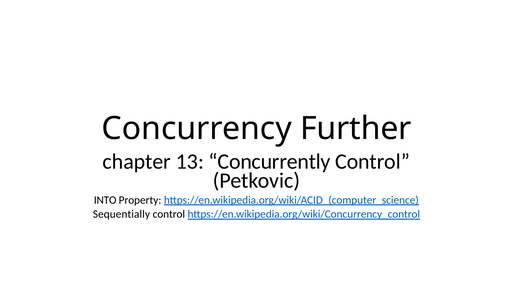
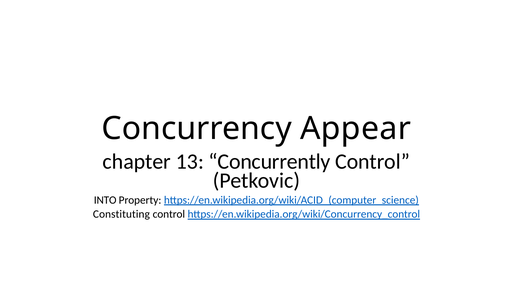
Further: Further -> Appear
Sequentially: Sequentially -> Constituting
